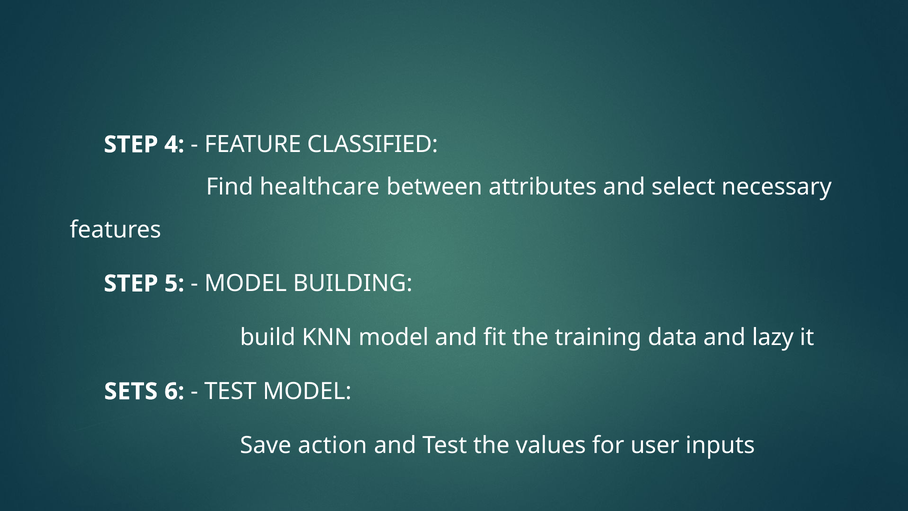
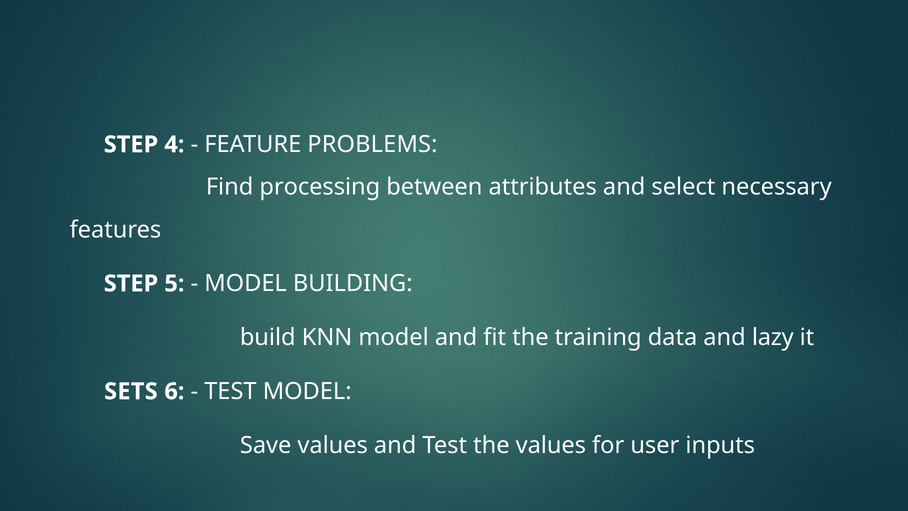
CLASSIFIED: CLASSIFIED -> PROBLEMS
healthcare: healthcare -> processing
Save action: action -> values
